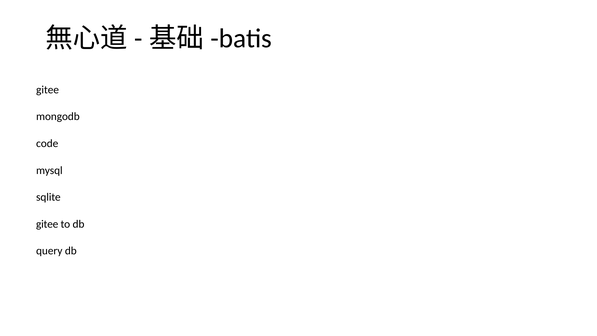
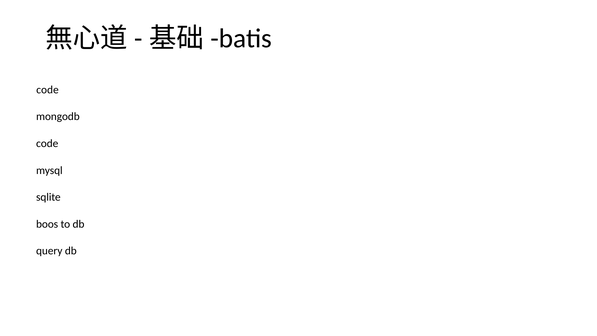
gitee at (48, 90): gitee -> code
gitee at (47, 224): gitee -> boos
